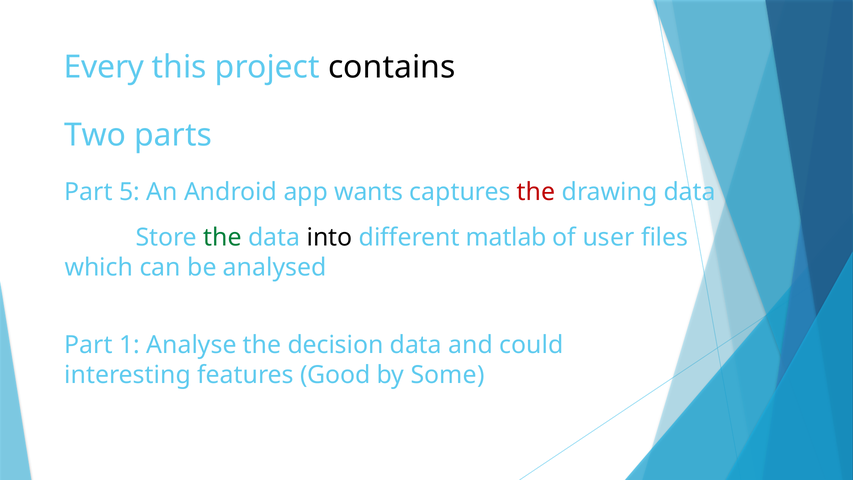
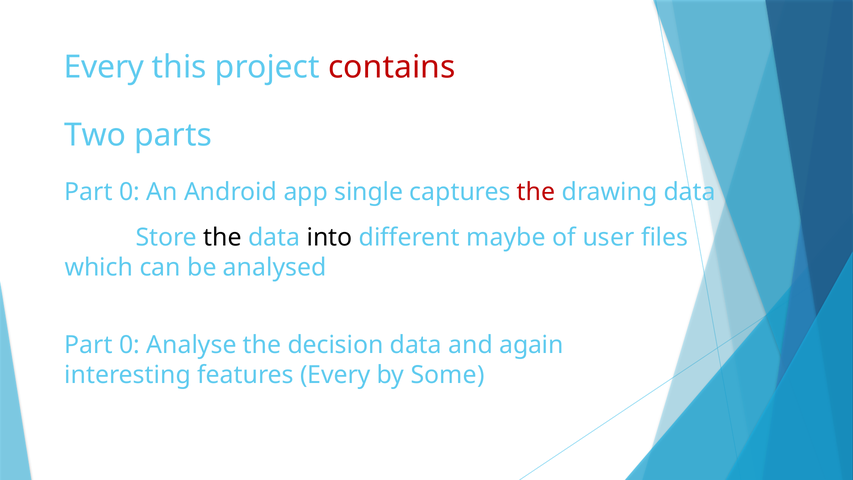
contains colour: black -> red
5 at (129, 192): 5 -> 0
wants: wants -> single
the at (222, 238) colour: green -> black
matlab: matlab -> maybe
1 at (129, 345): 1 -> 0
could: could -> again
features Good: Good -> Every
